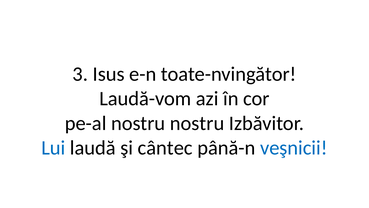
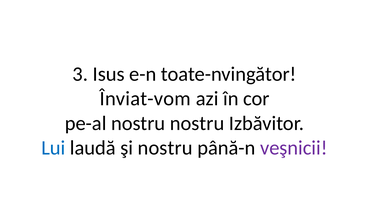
Laudă-vom: Laudă-vom -> Înviat-vom
şi cântec: cântec -> nostru
veşnicii colour: blue -> purple
